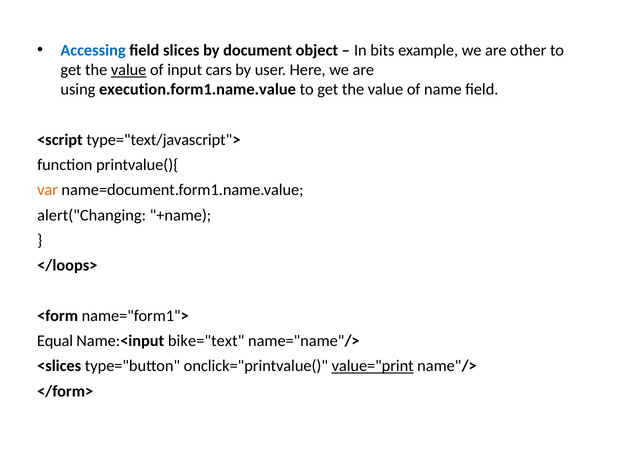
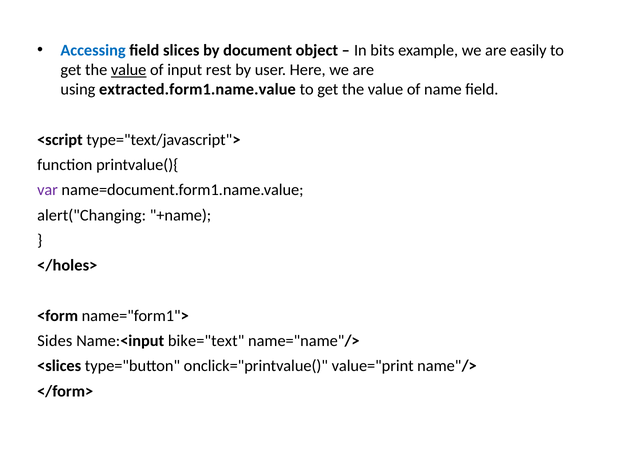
other: other -> easily
cars: cars -> rest
execution.form1.name.value: execution.form1.name.value -> extracted.form1.name.value
var colour: orange -> purple
</loops>: </loops> -> </holes>
Equal: Equal -> Sides
value="print underline: present -> none
